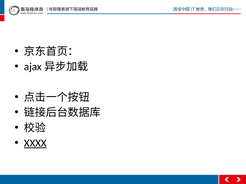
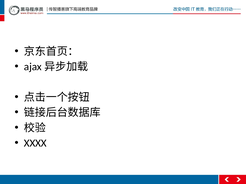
XXXX underline: present -> none
